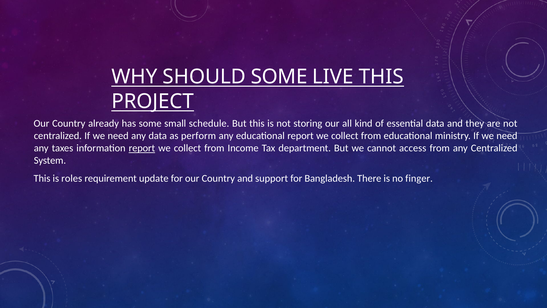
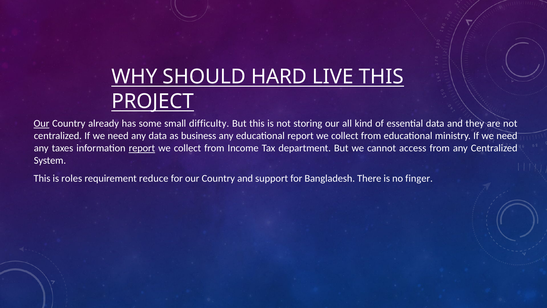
SHOULD SOME: SOME -> HARD
Our at (41, 123) underline: none -> present
schedule: schedule -> difficulty
perform: perform -> business
update: update -> reduce
